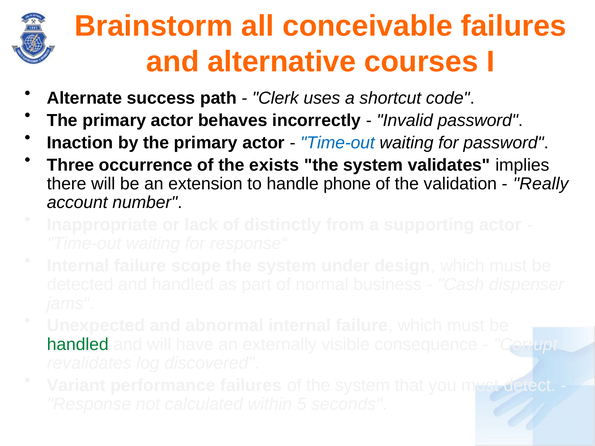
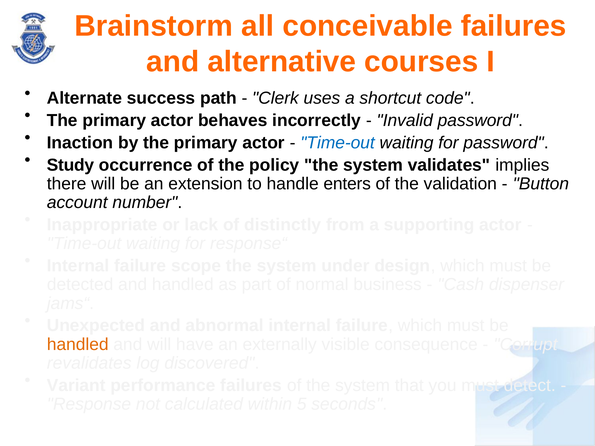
Three: Three -> Study
exists: exists -> policy
phone: phone -> enters
Really: Really -> Button
handled at (78, 345) colour: green -> orange
